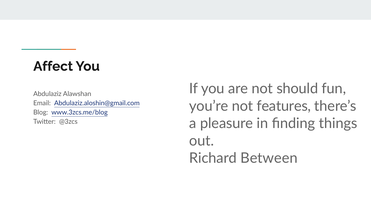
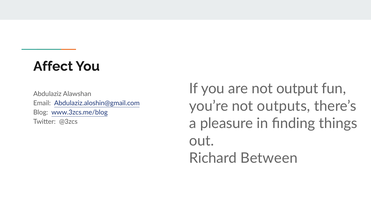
should: should -> output
features: features -> outputs
